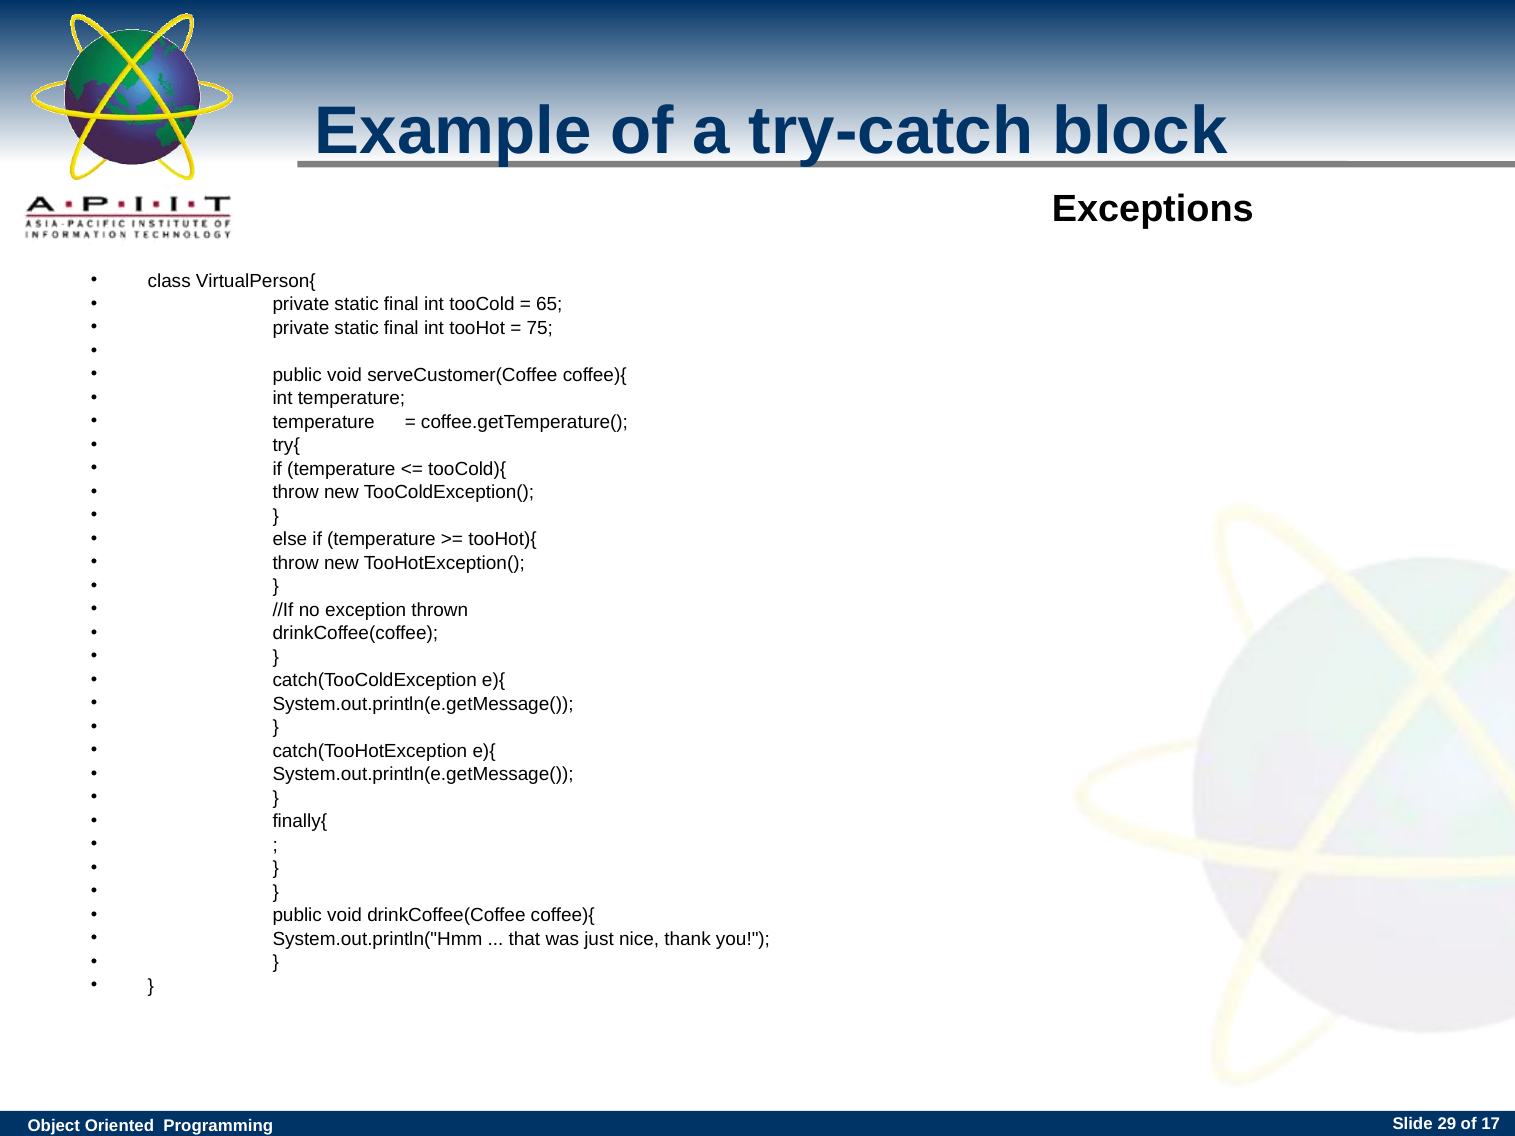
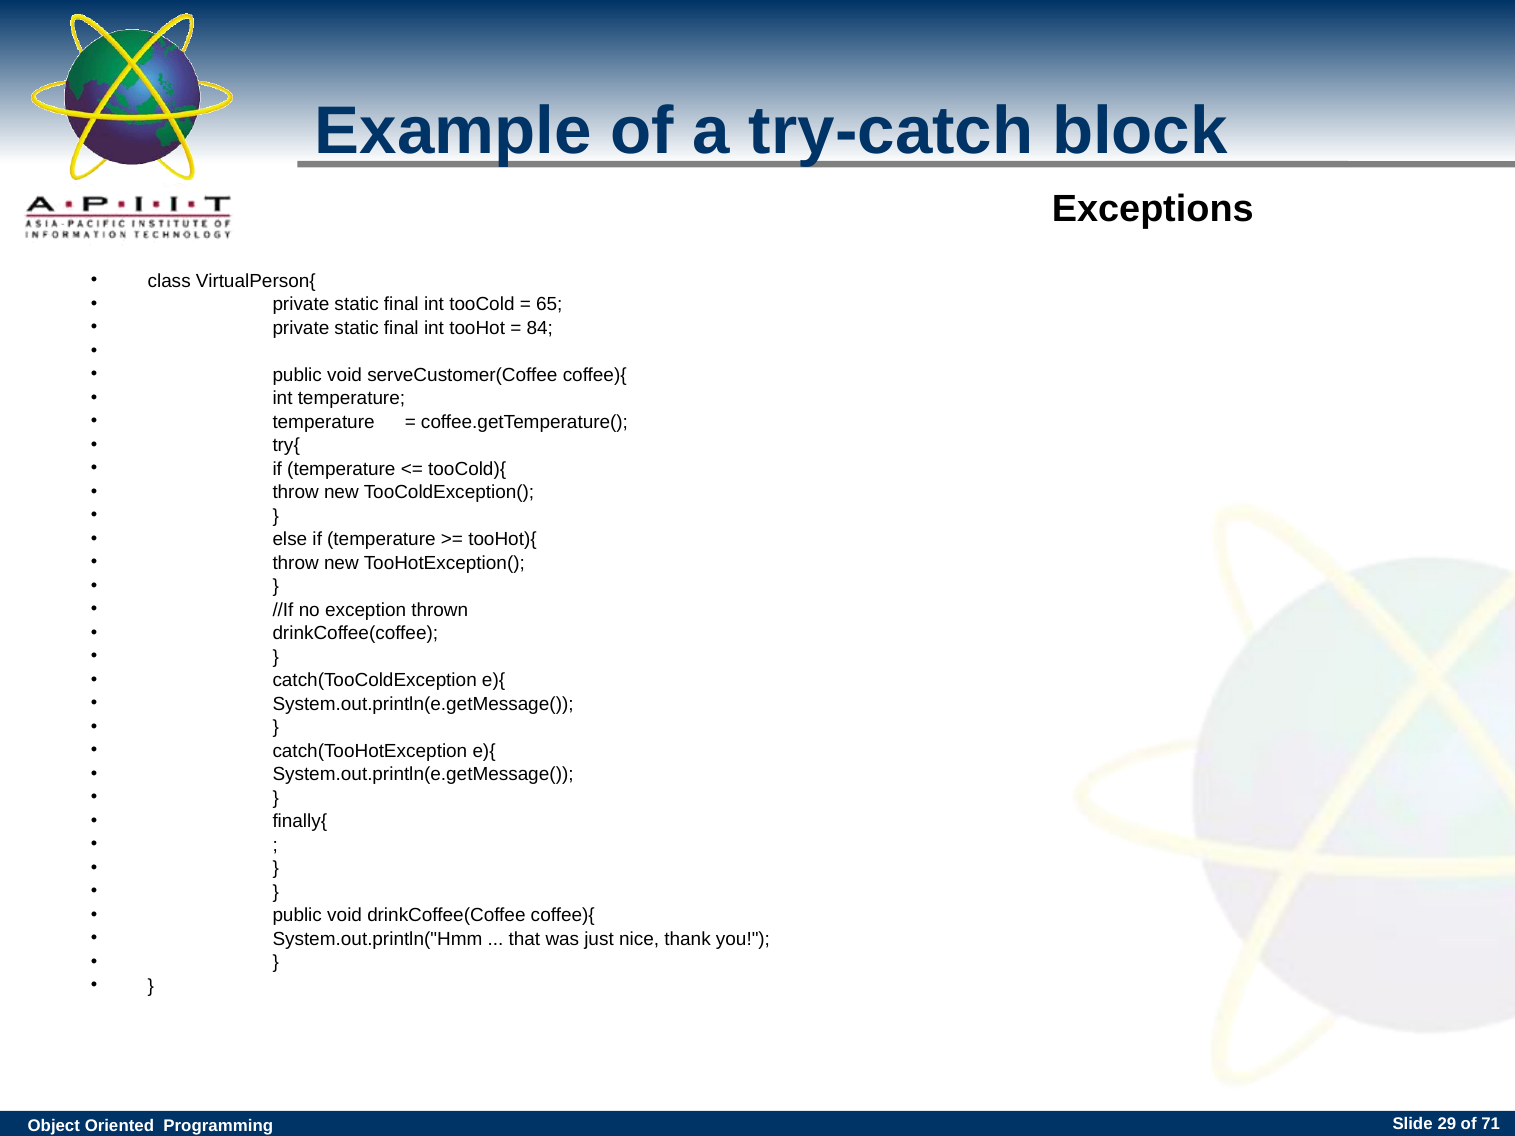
75: 75 -> 84
17: 17 -> 71
